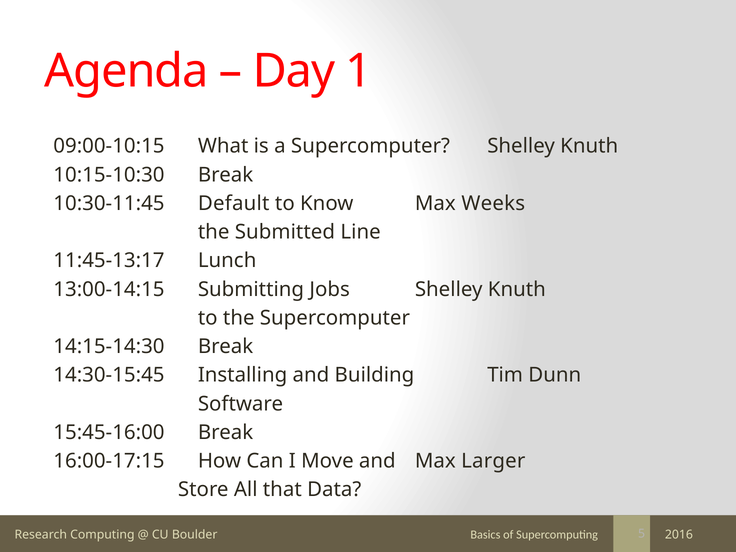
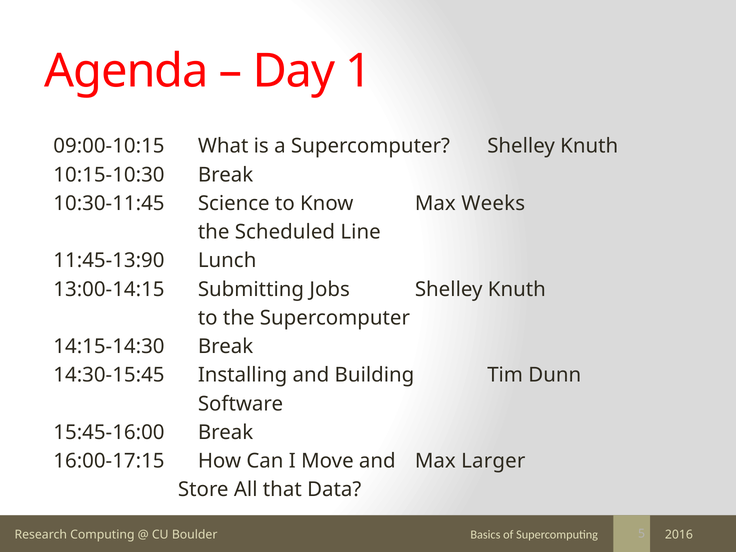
Default: Default -> Science
Submitted: Submitted -> Scheduled
11:45-13:17: 11:45-13:17 -> 11:45-13:90
